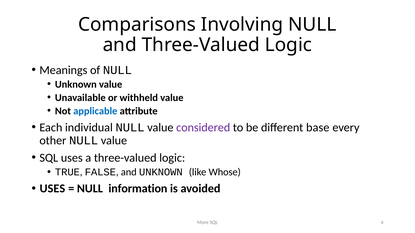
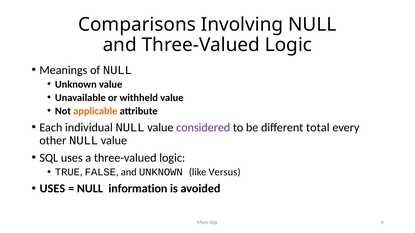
applicable colour: blue -> orange
base: base -> total
Whose: Whose -> Versus
